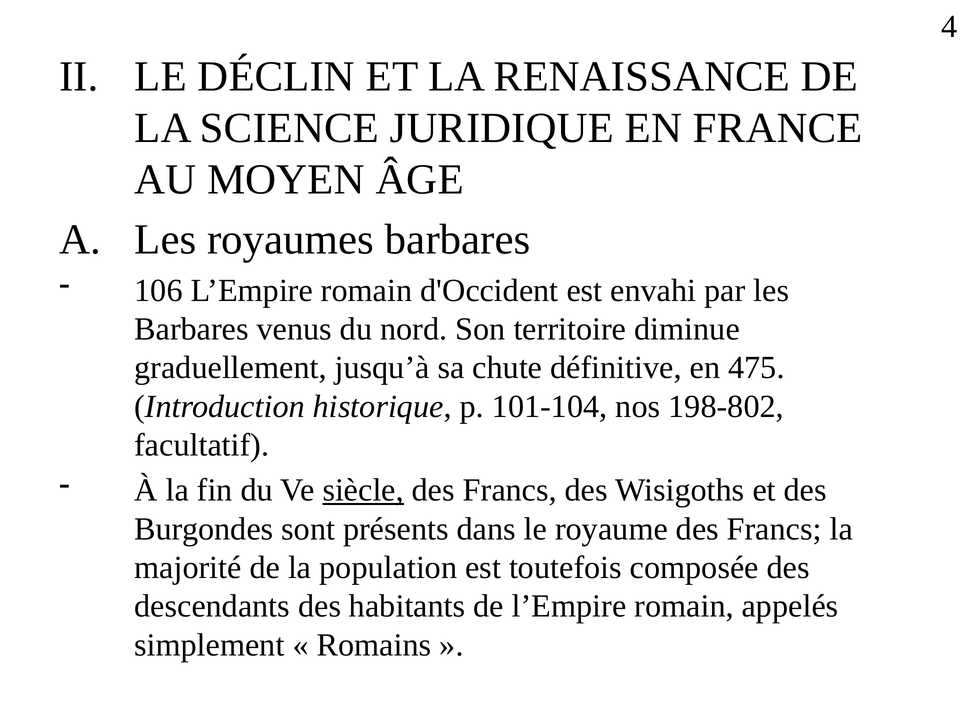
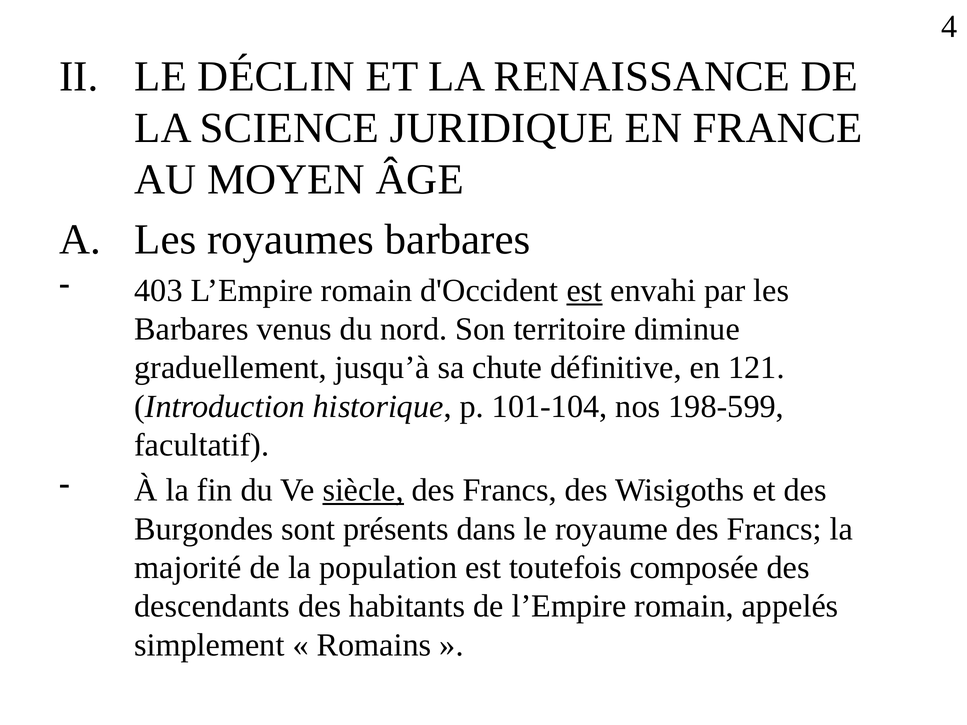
106: 106 -> 403
est at (584, 291) underline: none -> present
475: 475 -> 121
198-802: 198-802 -> 198-599
